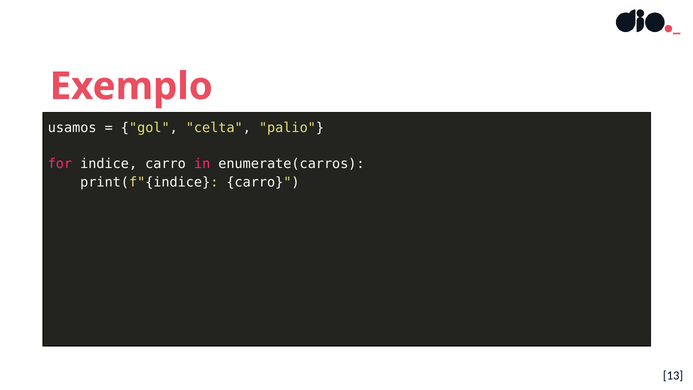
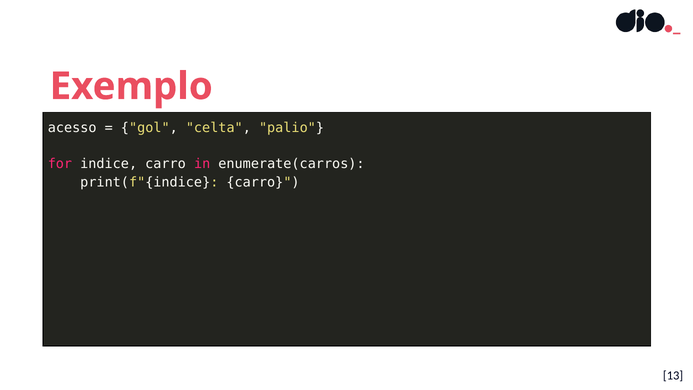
usamos: usamos -> acesso
